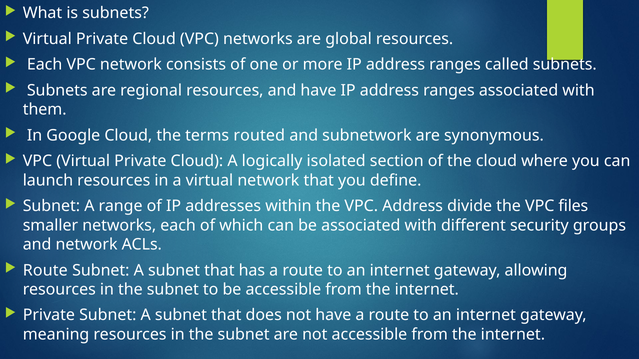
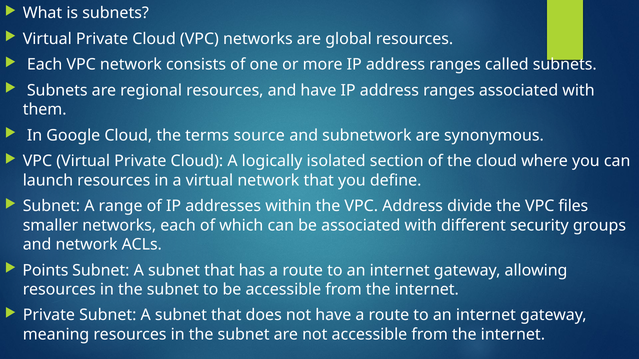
routed: routed -> source
Route at (45, 271): Route -> Points
